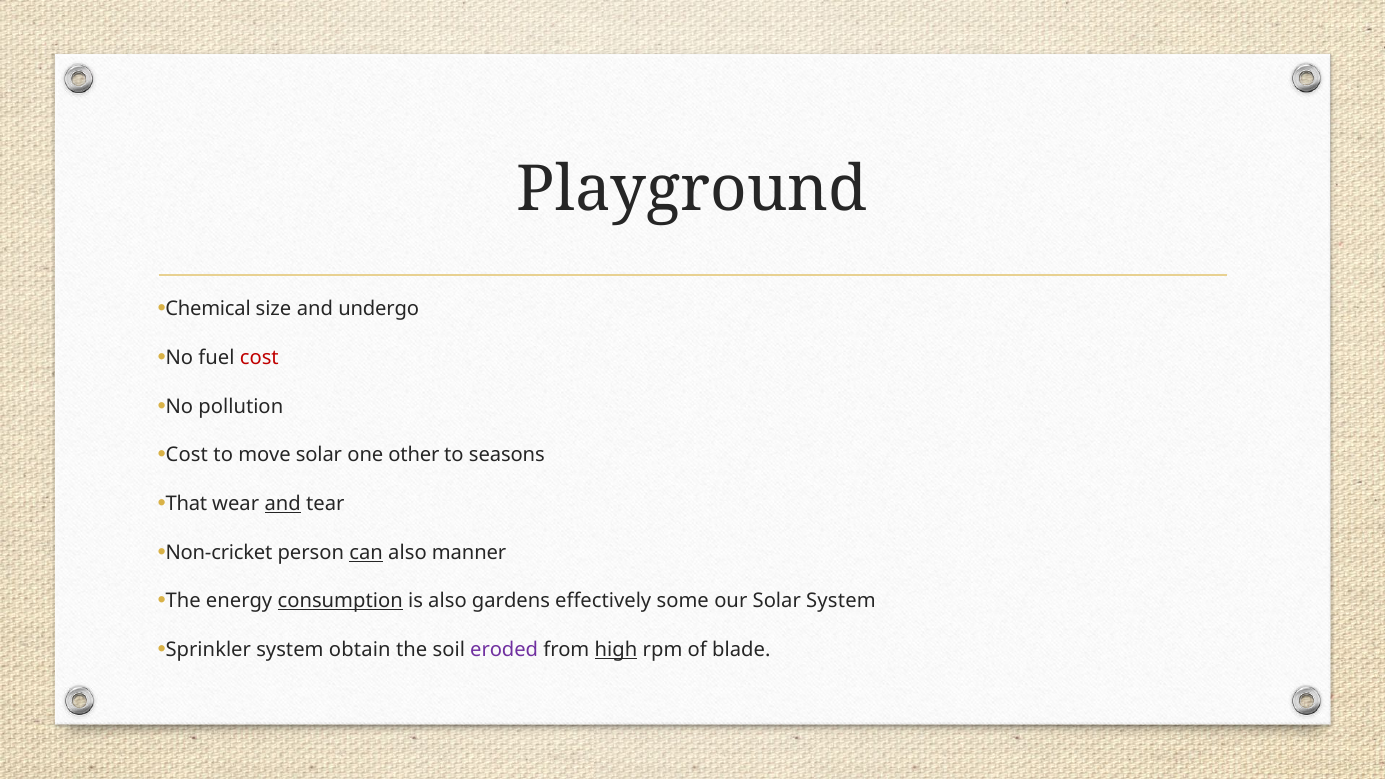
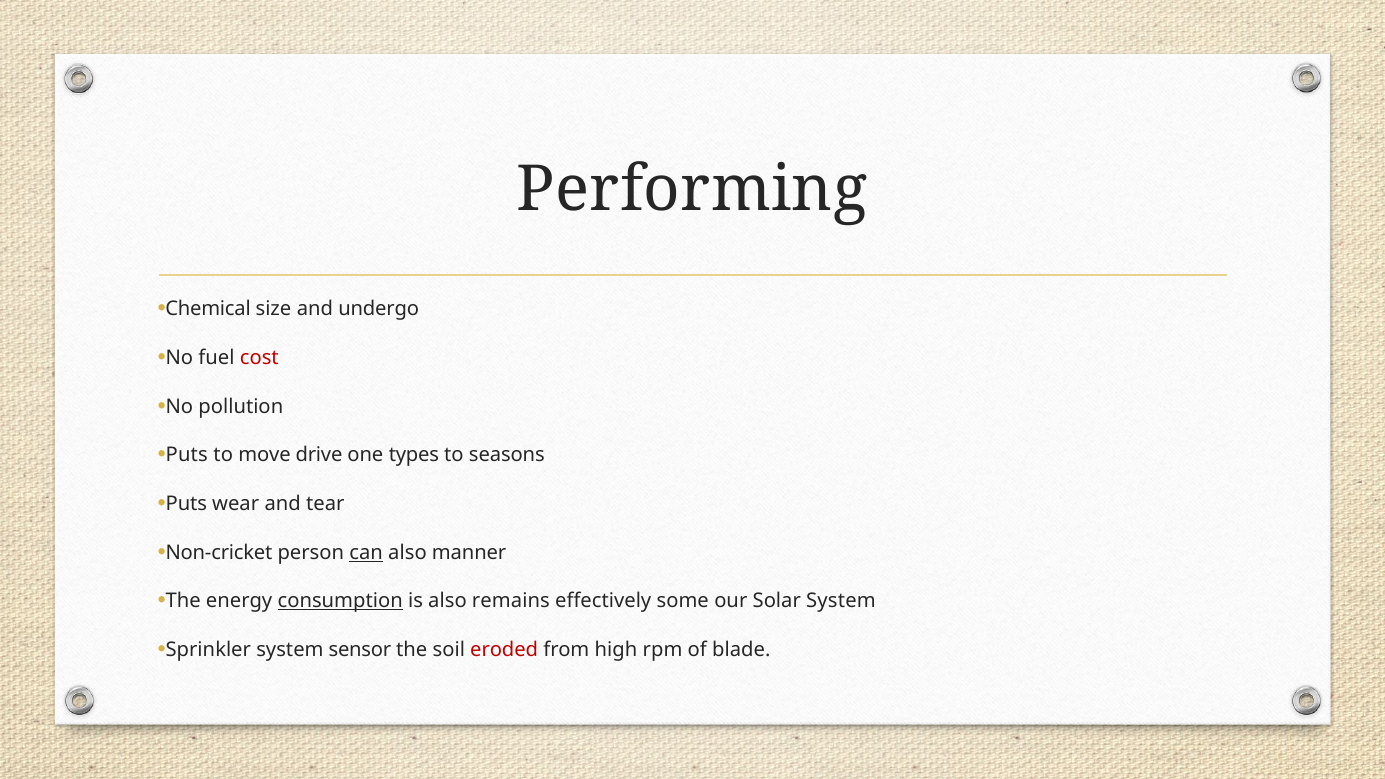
Playground: Playground -> Performing
Cost at (187, 455): Cost -> Puts
move solar: solar -> drive
other: other -> types
That at (186, 504): That -> Puts
and at (283, 504) underline: present -> none
gardens: gardens -> remains
obtain: obtain -> sensor
eroded colour: purple -> red
high underline: present -> none
